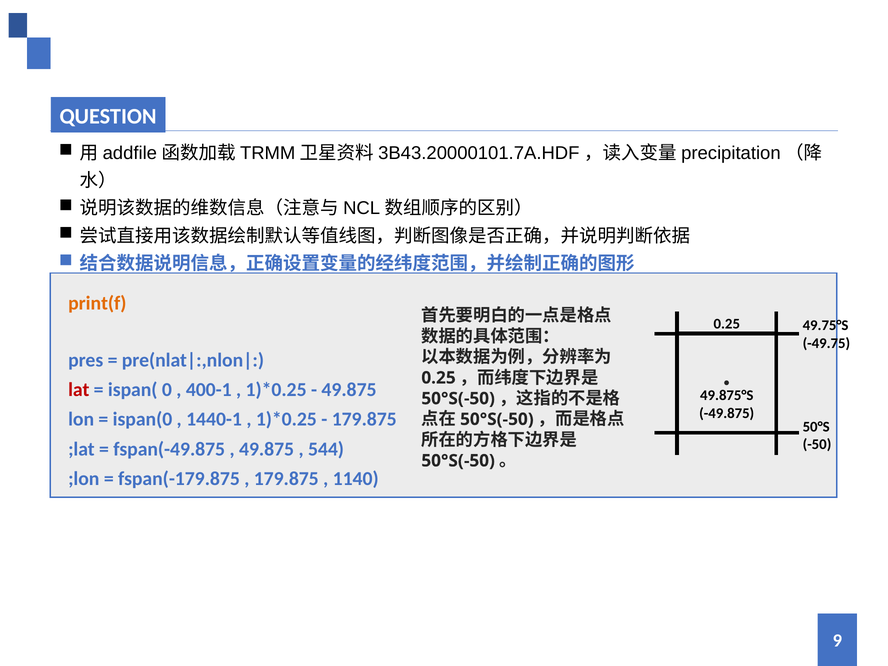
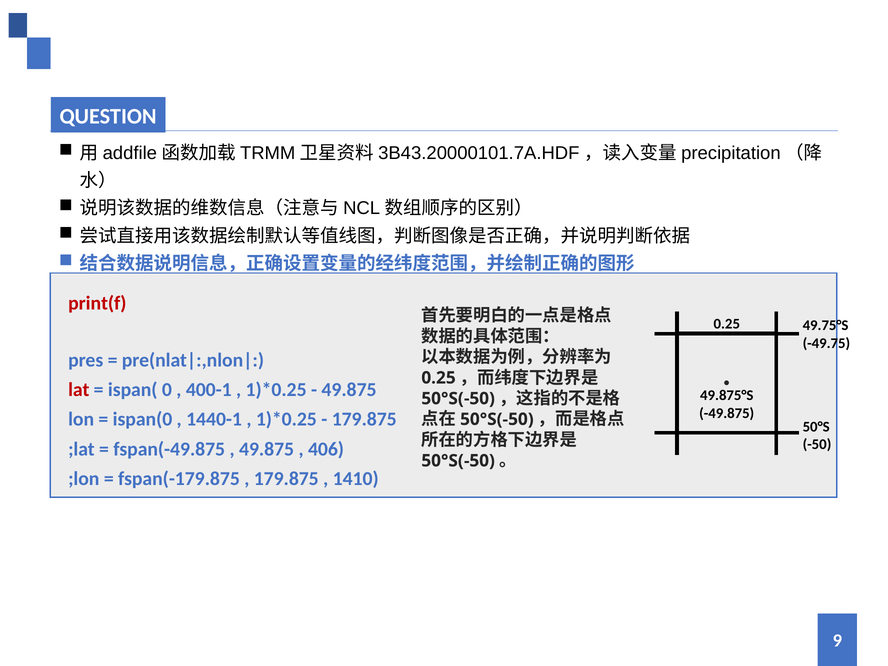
print(f colour: orange -> red
544: 544 -> 406
1140: 1140 -> 1410
